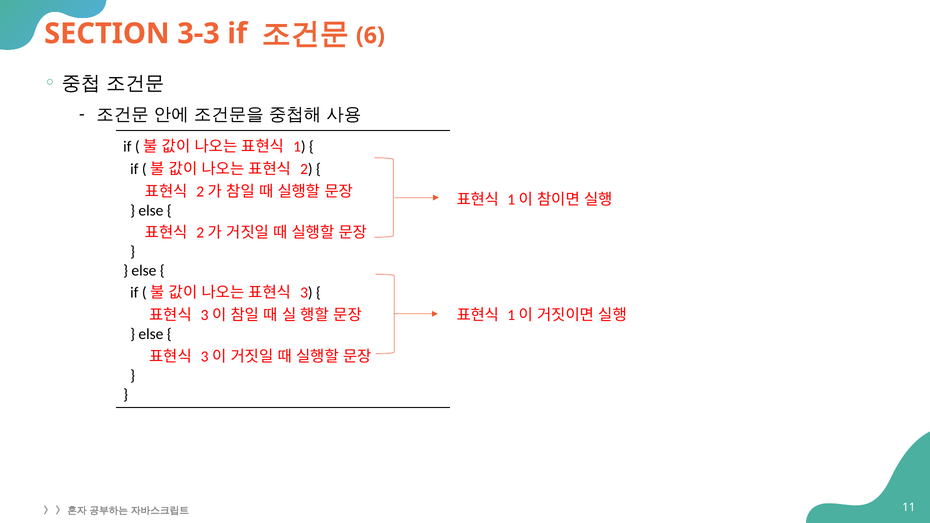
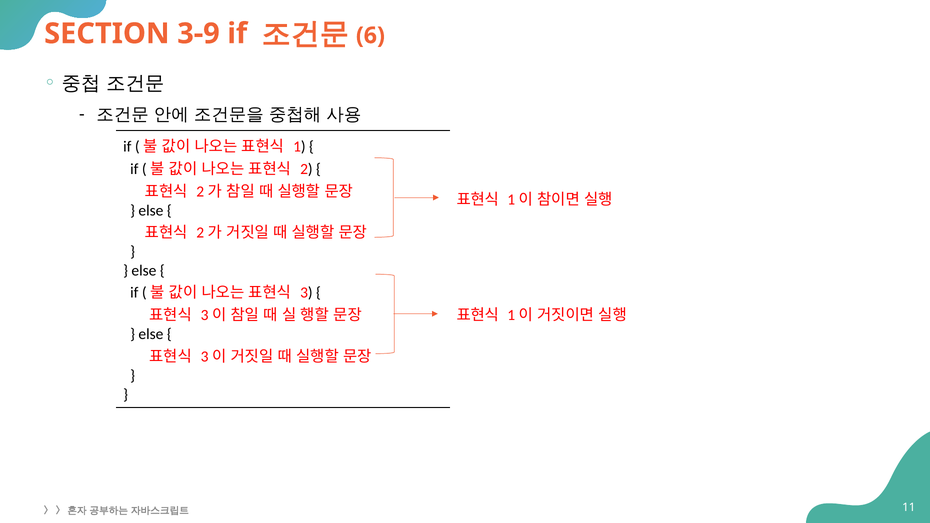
3-3: 3-3 -> 3-9
